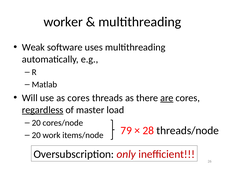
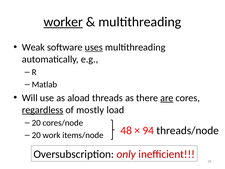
worker underline: none -> present
uses underline: none -> present
as cores: cores -> aload
master: master -> mostly
79: 79 -> 48
28: 28 -> 94
